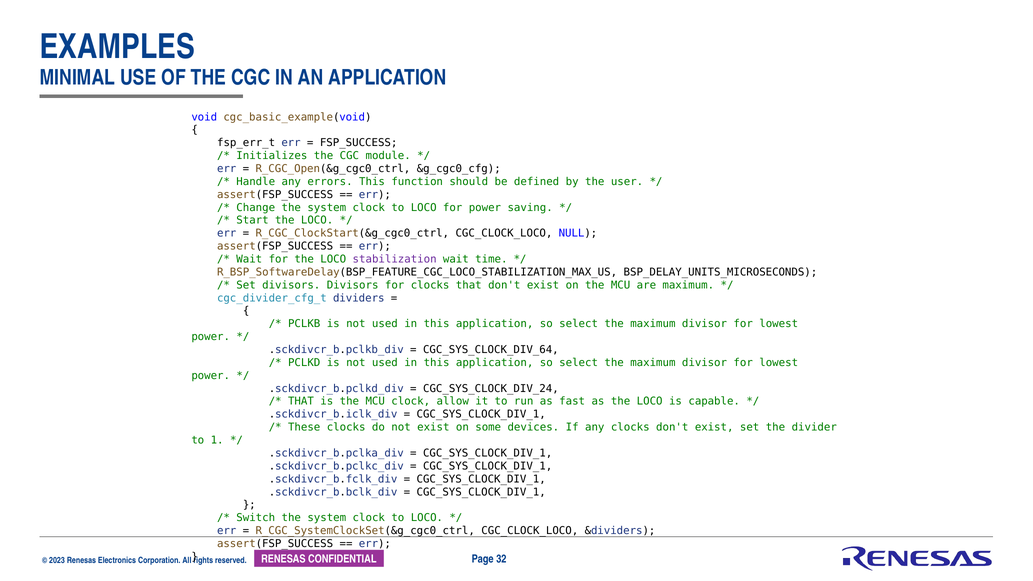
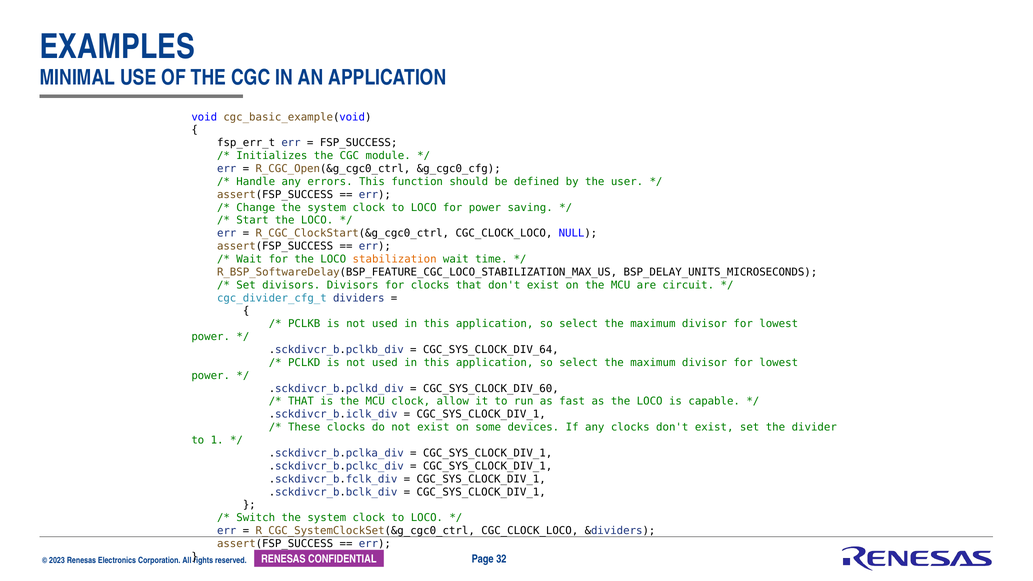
stabilization colour: purple -> orange
are maximum: maximum -> circuit
CGC_SYS_CLOCK_DIV_24: CGC_SYS_CLOCK_DIV_24 -> CGC_SYS_CLOCK_DIV_60
